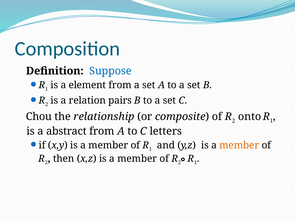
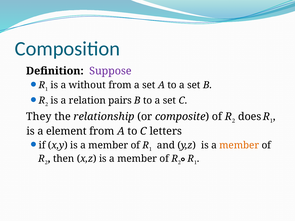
Suppose colour: blue -> purple
element: element -> without
Chou: Chou -> They
onto: onto -> does
abstract: abstract -> element
